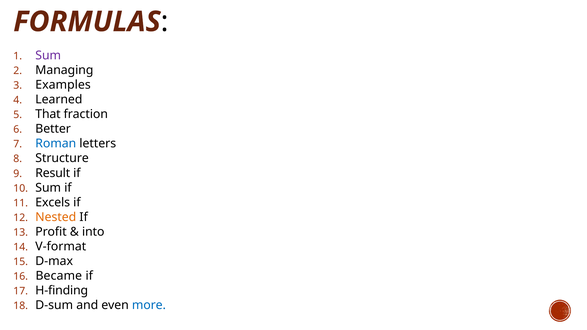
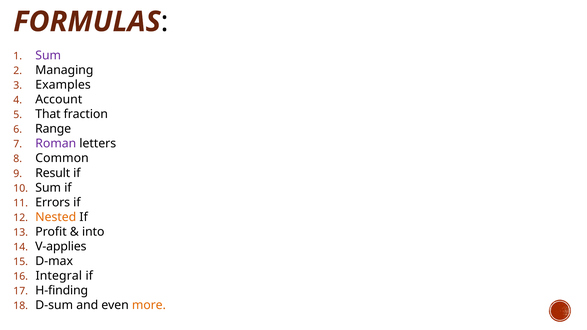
Learned: Learned -> Account
Better: Better -> Range
Roman colour: blue -> purple
Structure: Structure -> Common
Excels: Excels -> Errors
V-format: V-format -> V-applies
Became: Became -> Integral
more colour: blue -> orange
